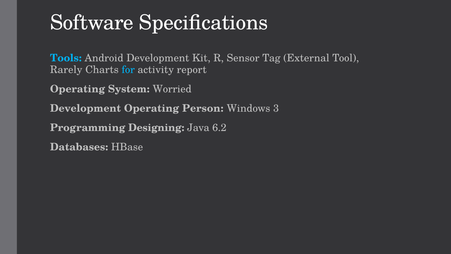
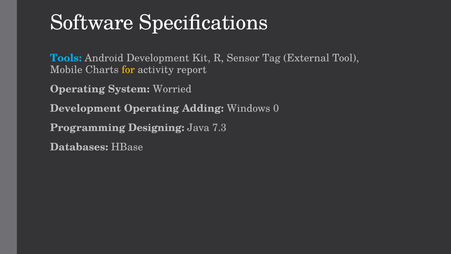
Rarely: Rarely -> Mobile
for colour: light blue -> yellow
Person: Person -> Adding
3: 3 -> 0
6.2: 6.2 -> 7.3
